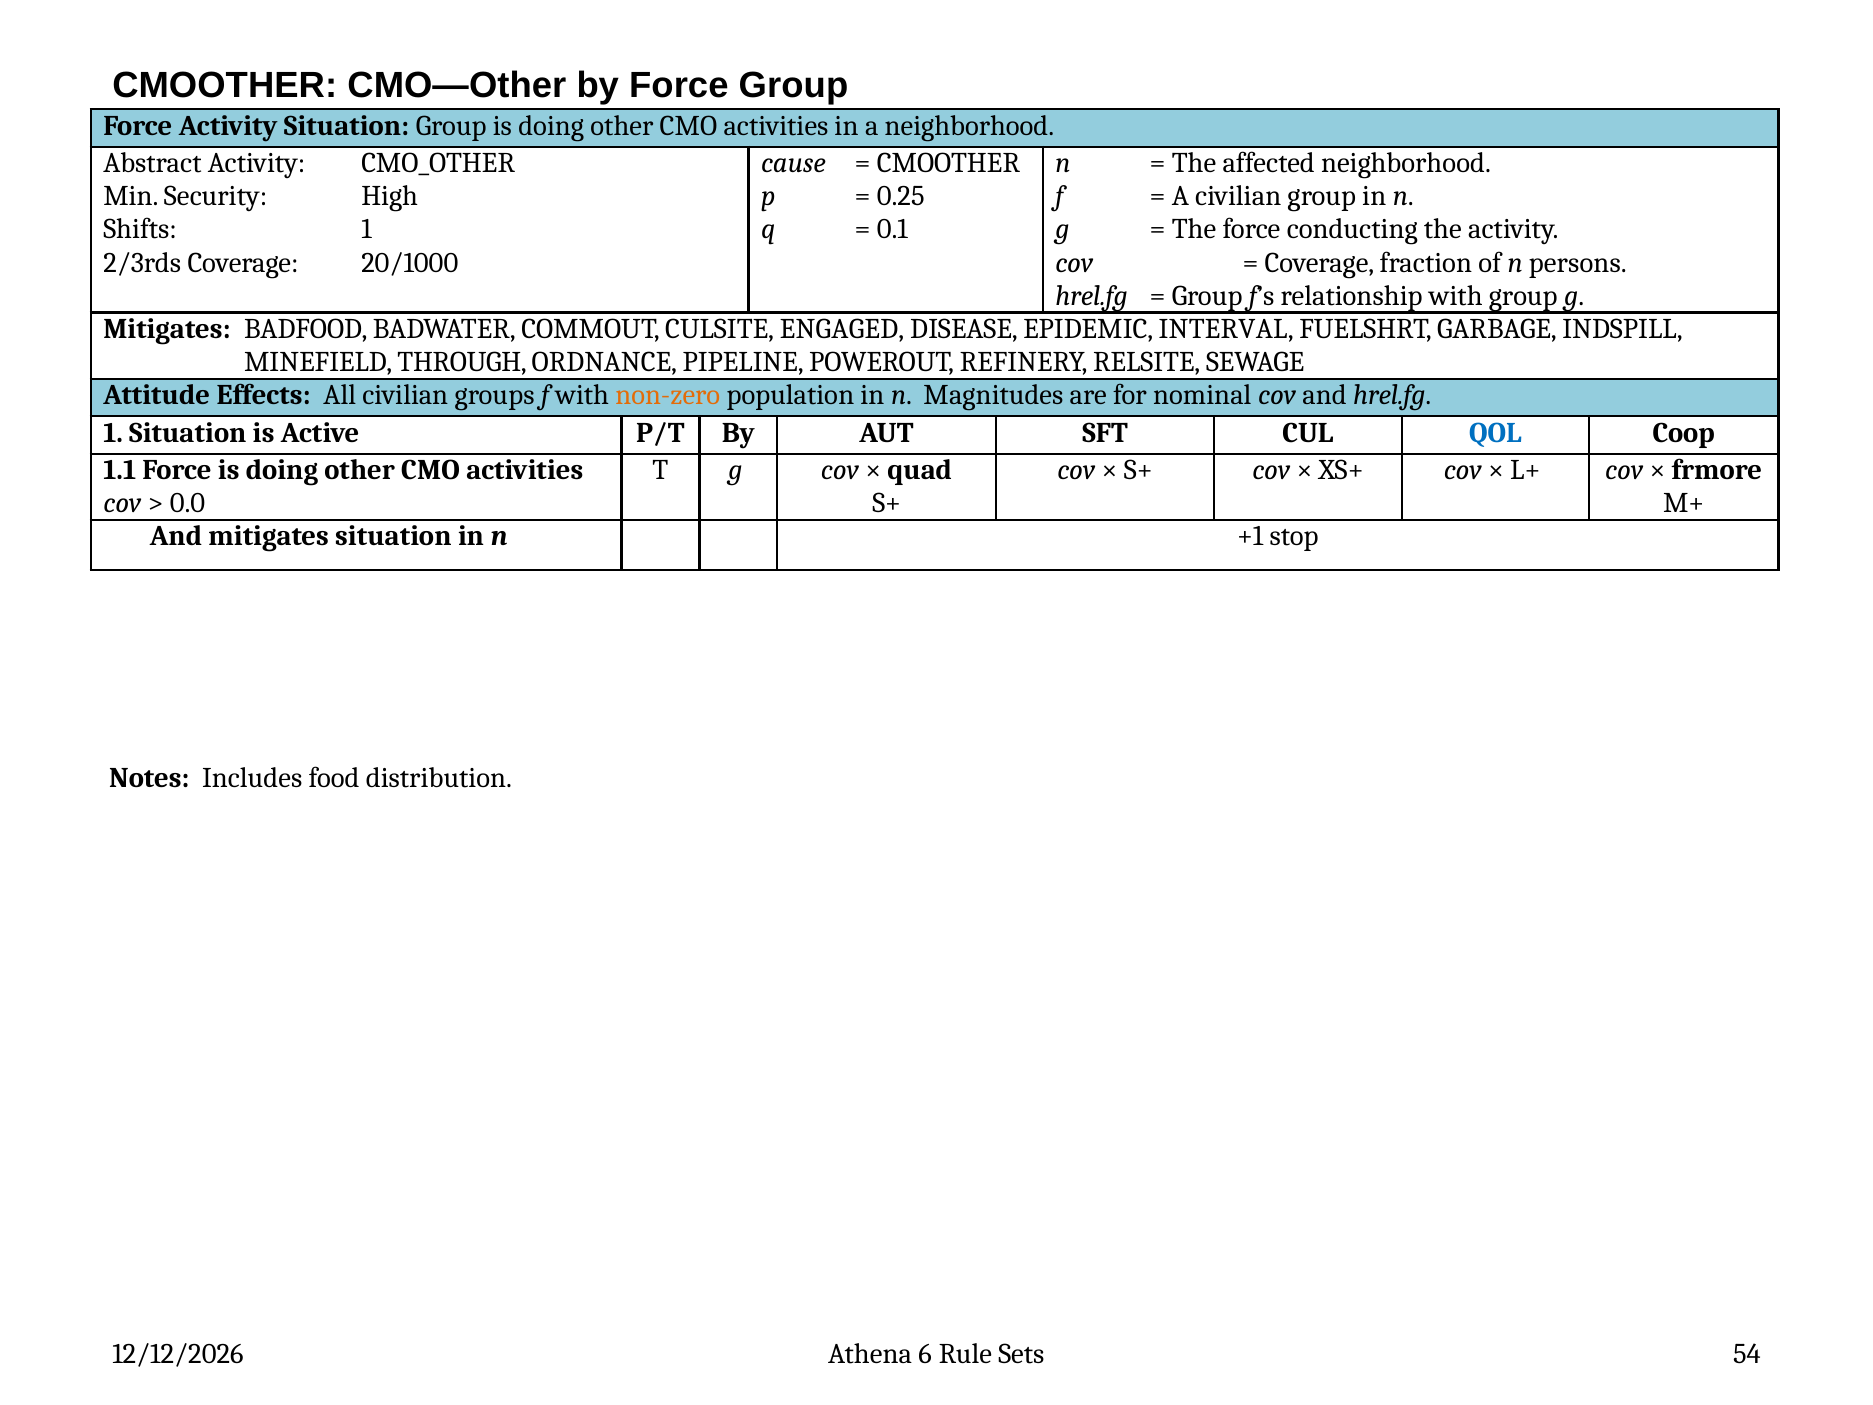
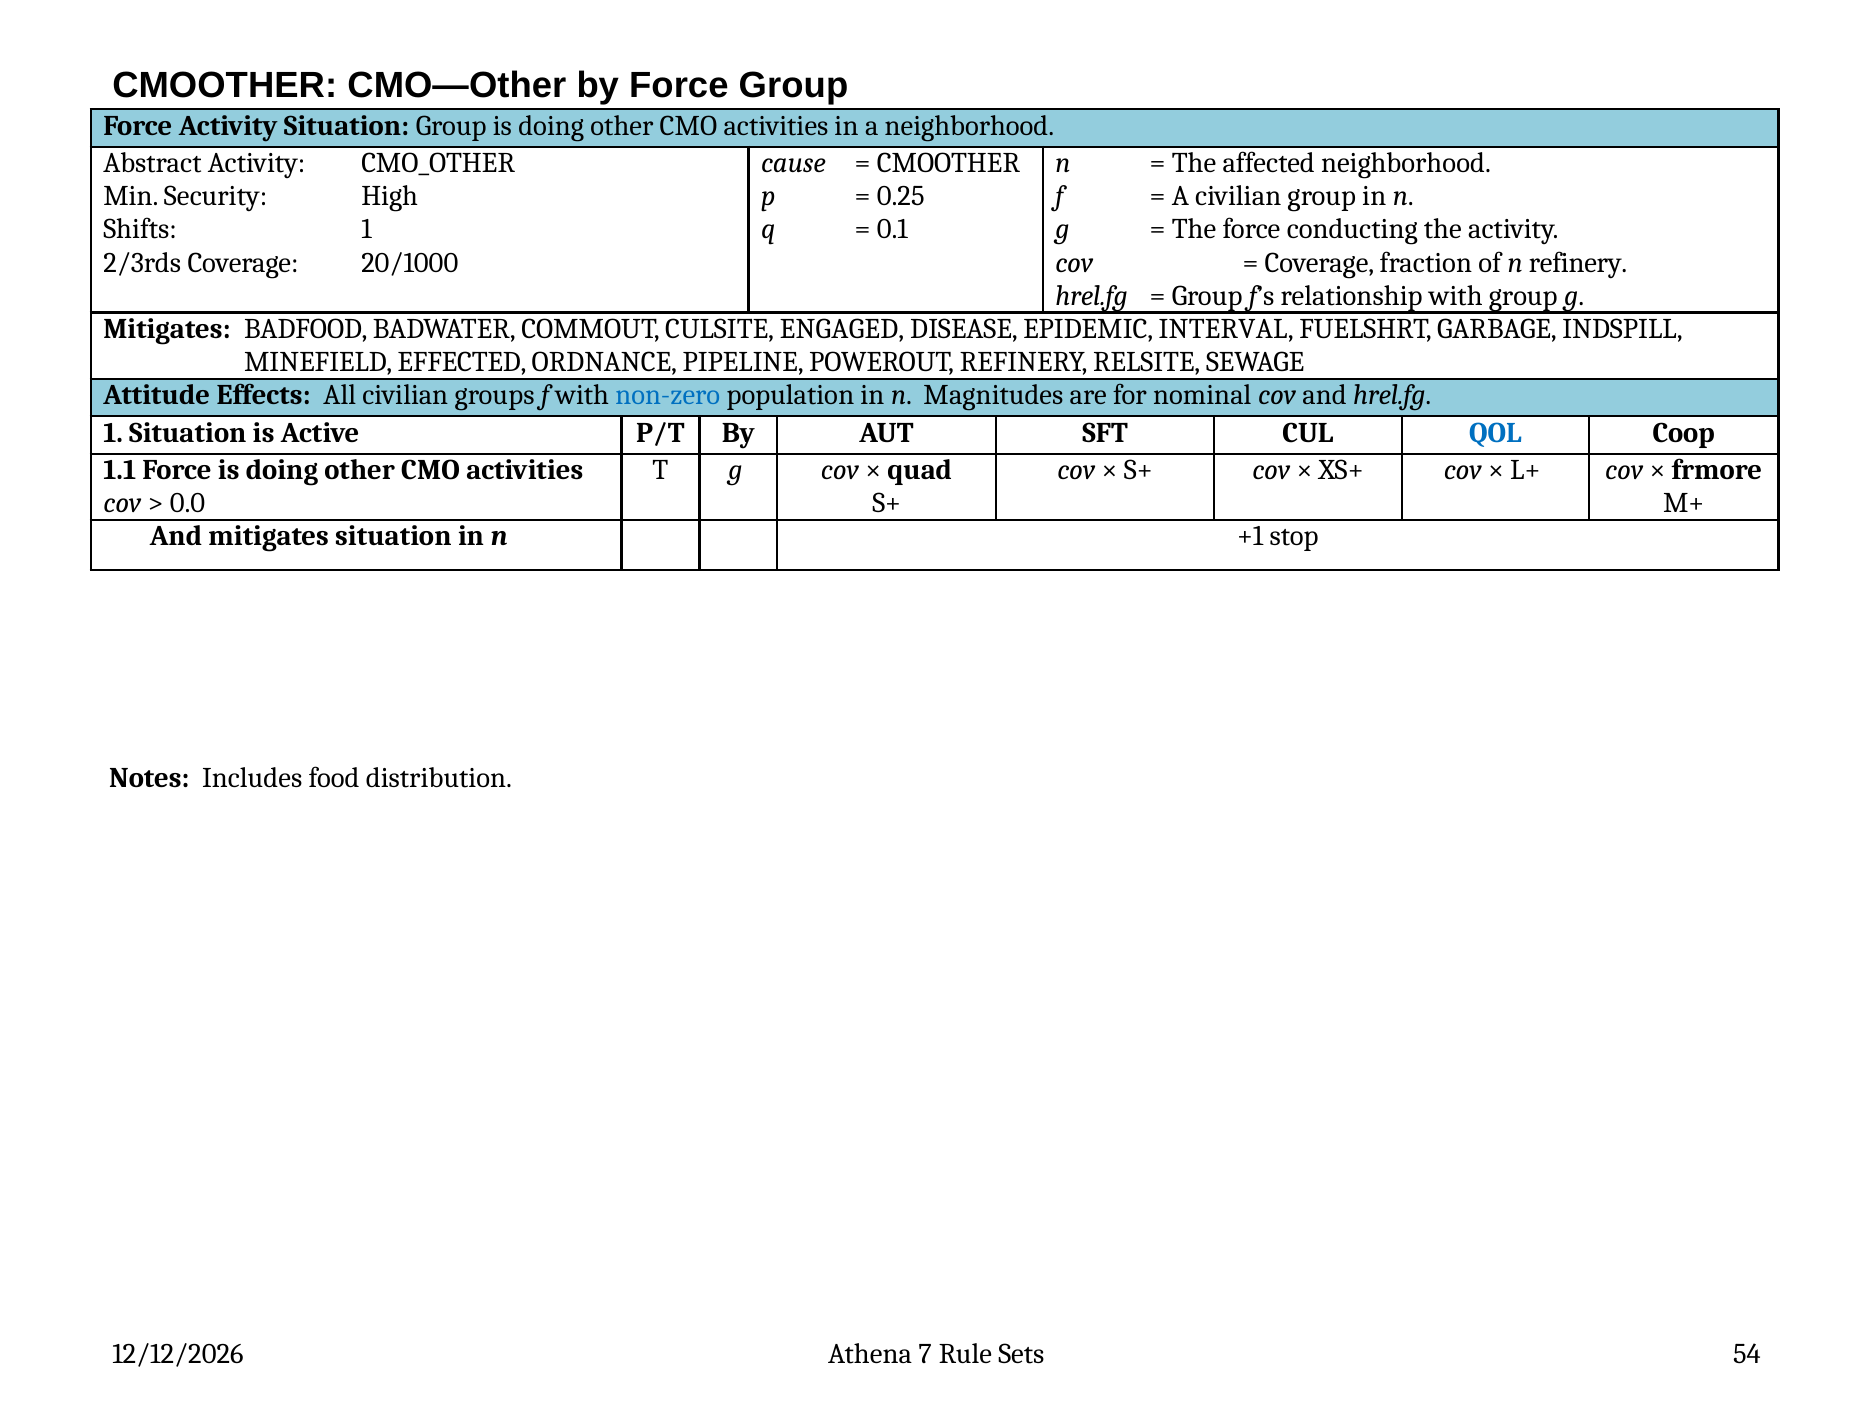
n persons: persons -> refinery
THROUGH: THROUGH -> EFFECTED
non-zero colour: orange -> blue
6: 6 -> 7
